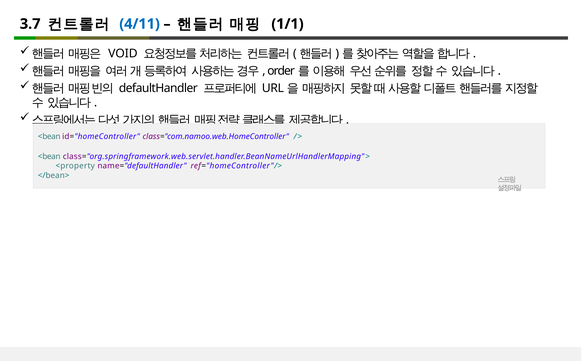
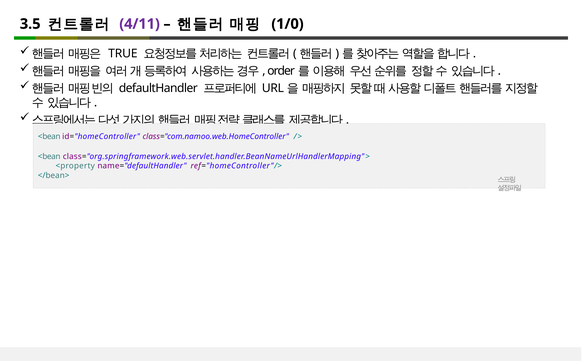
3.7: 3.7 -> 3.5
4/11 colour: blue -> purple
1/1: 1/1 -> 1/0
VOID: VOID -> TRUE
